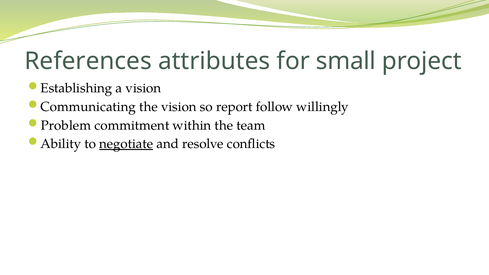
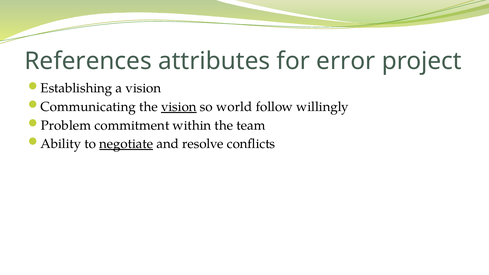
small: small -> error
vision at (179, 107) underline: none -> present
report: report -> world
